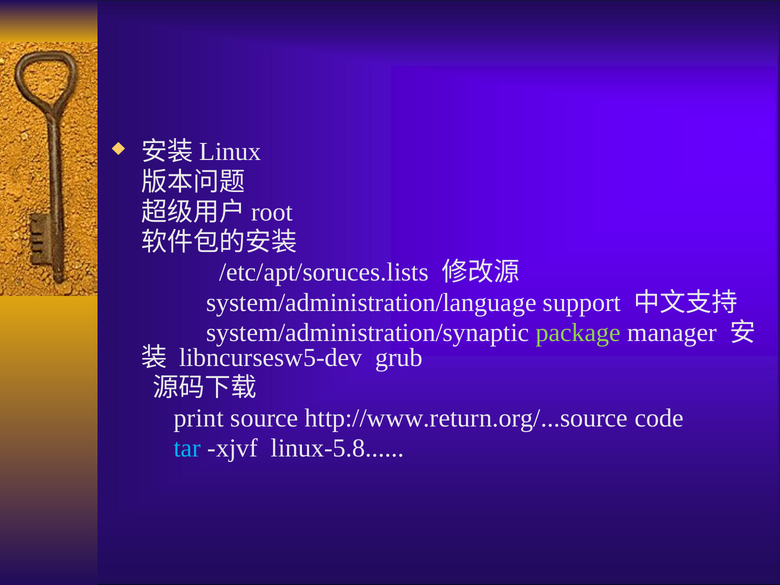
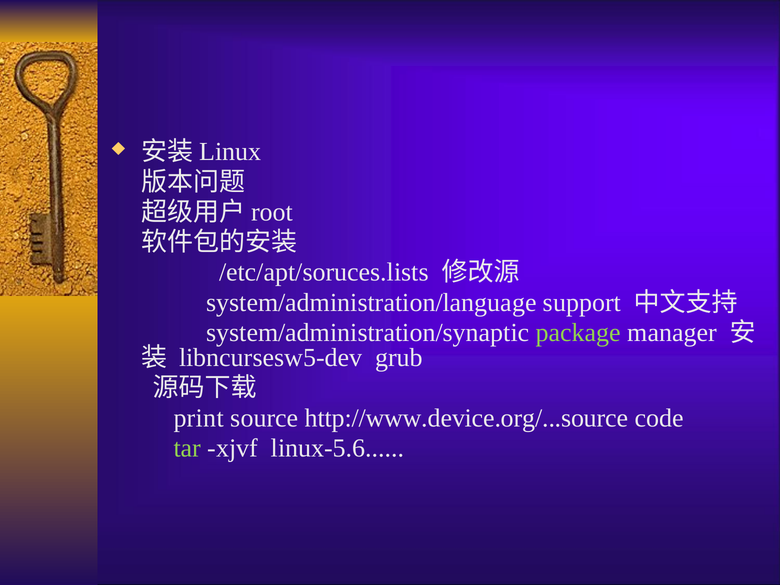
http://www.return.org/...source: http://www.return.org/...source -> http://www.device.org/...source
tar colour: light blue -> light green
linux-5.8: linux-5.8 -> linux-5.6
